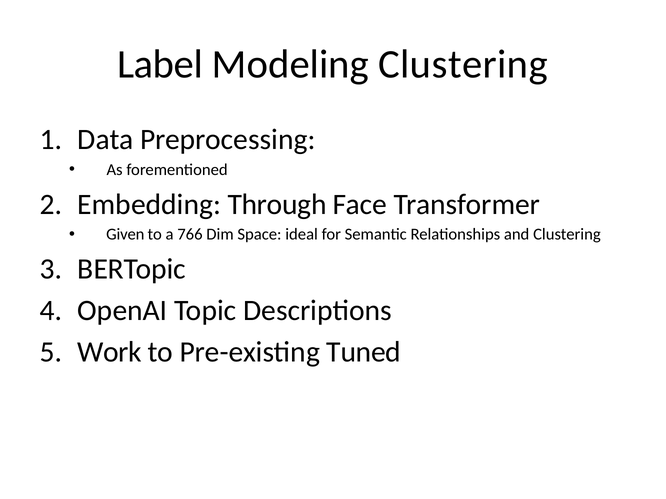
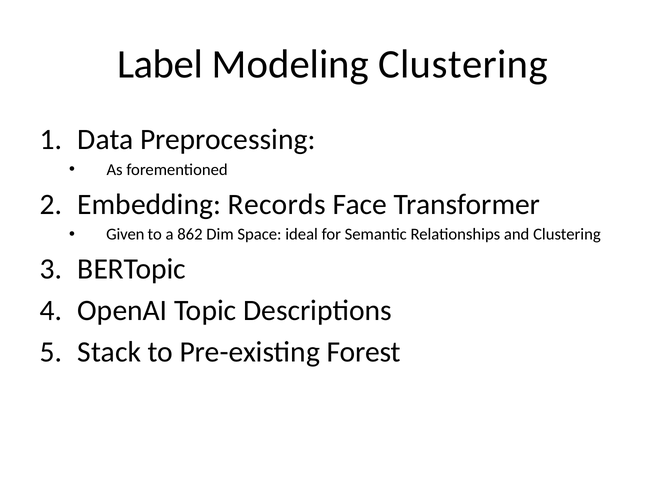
Through: Through -> Records
766: 766 -> 862
Work: Work -> Stack
Tuned: Tuned -> Forest
